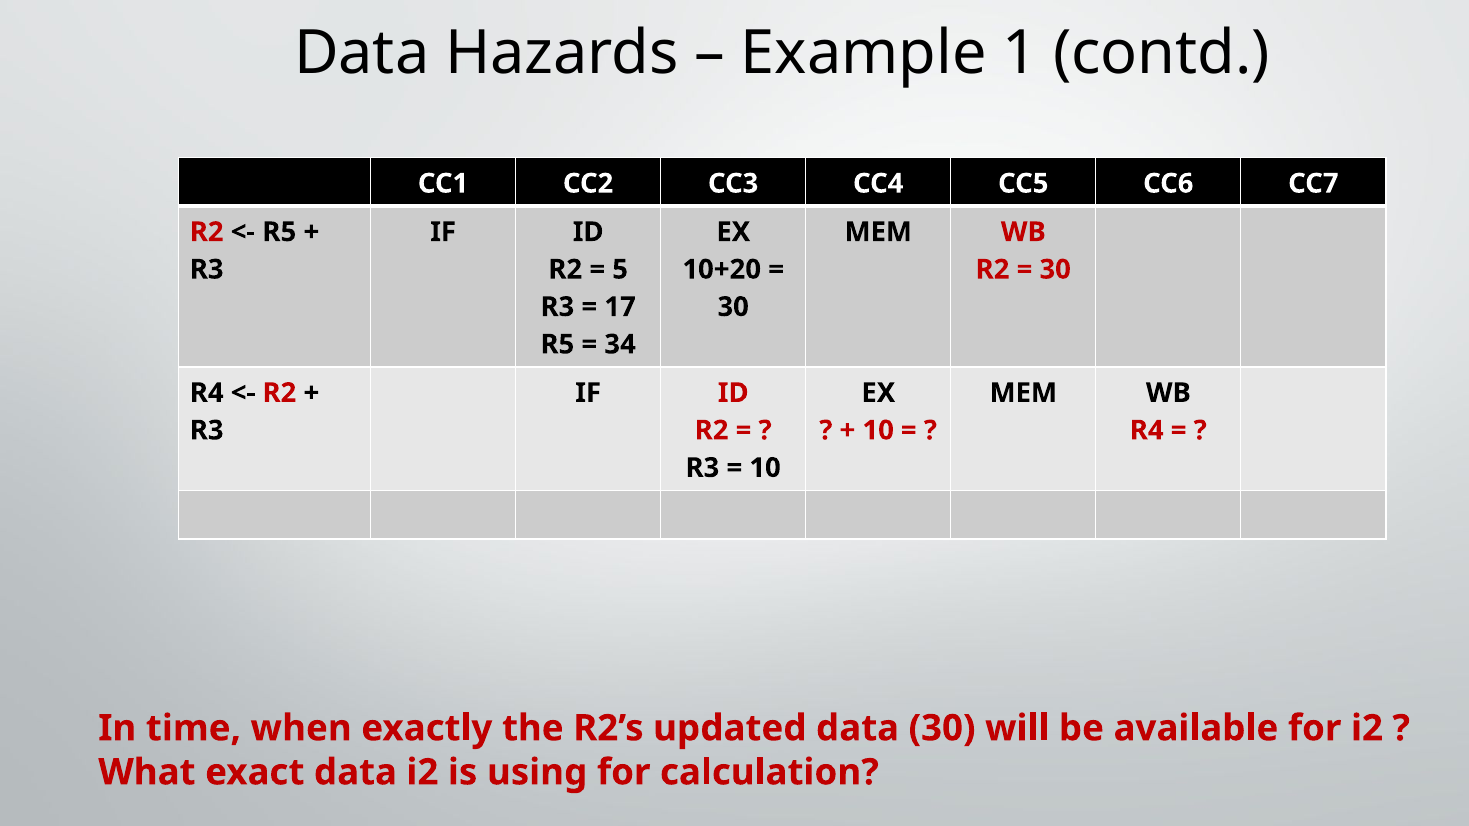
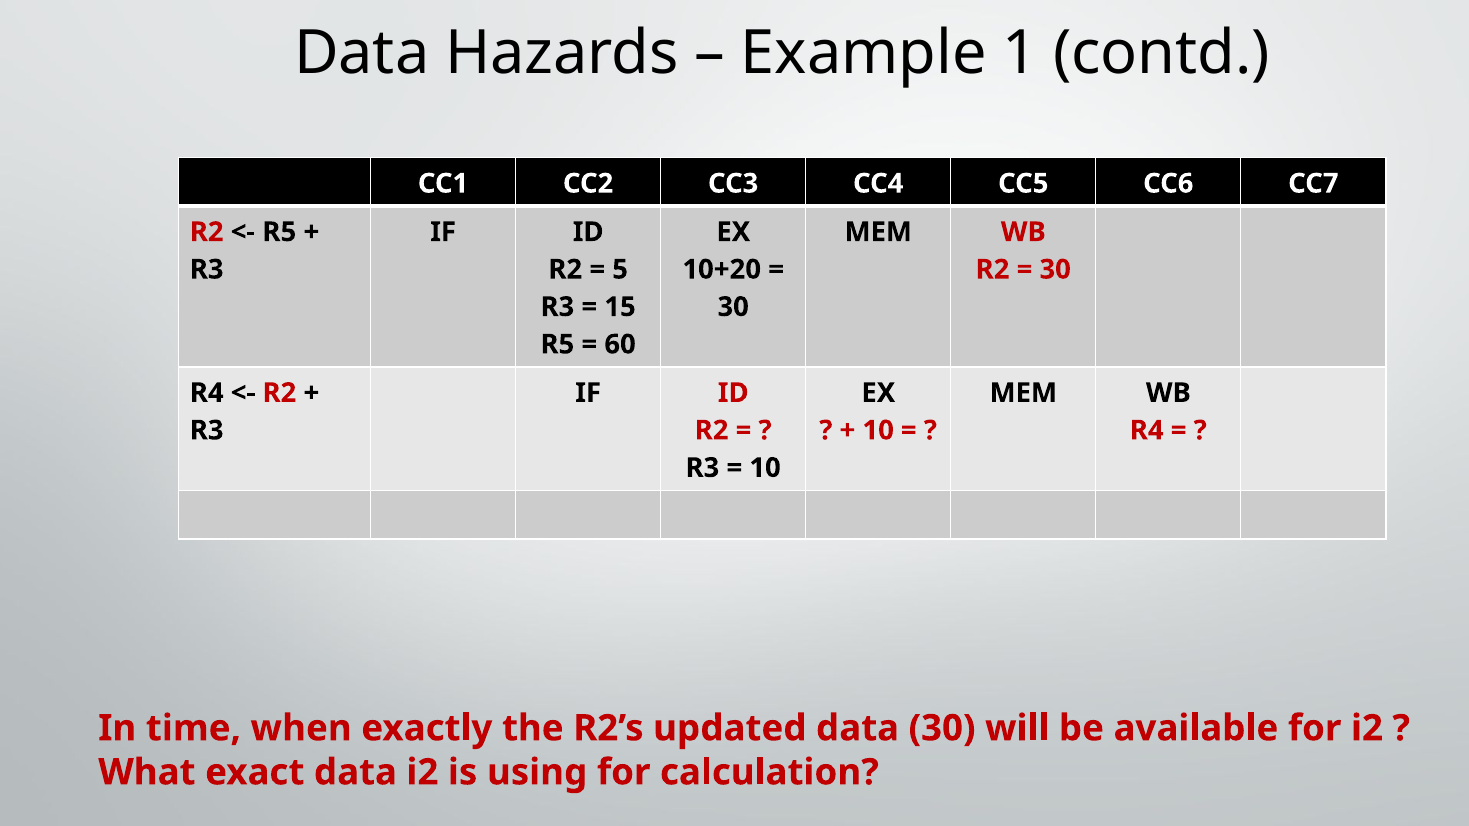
17: 17 -> 15
34: 34 -> 60
